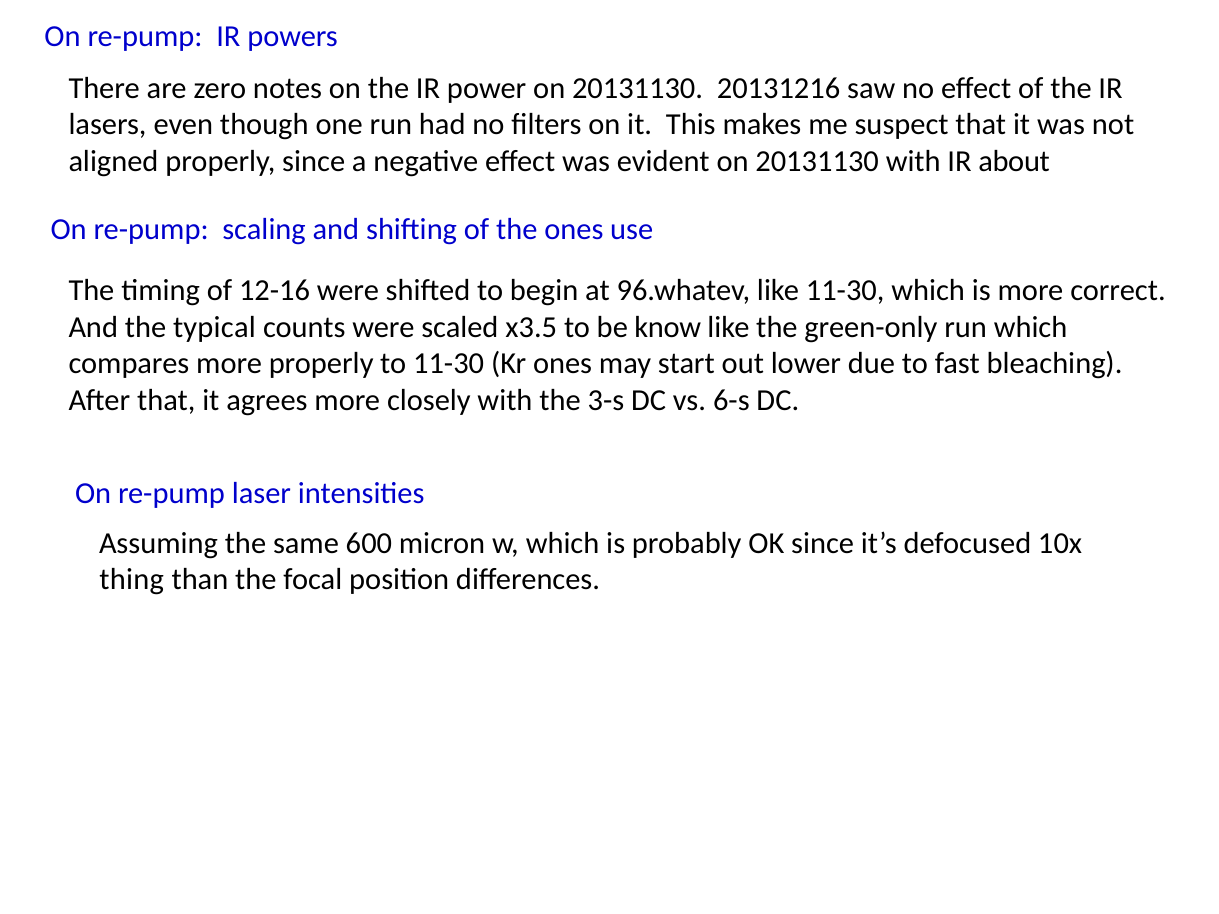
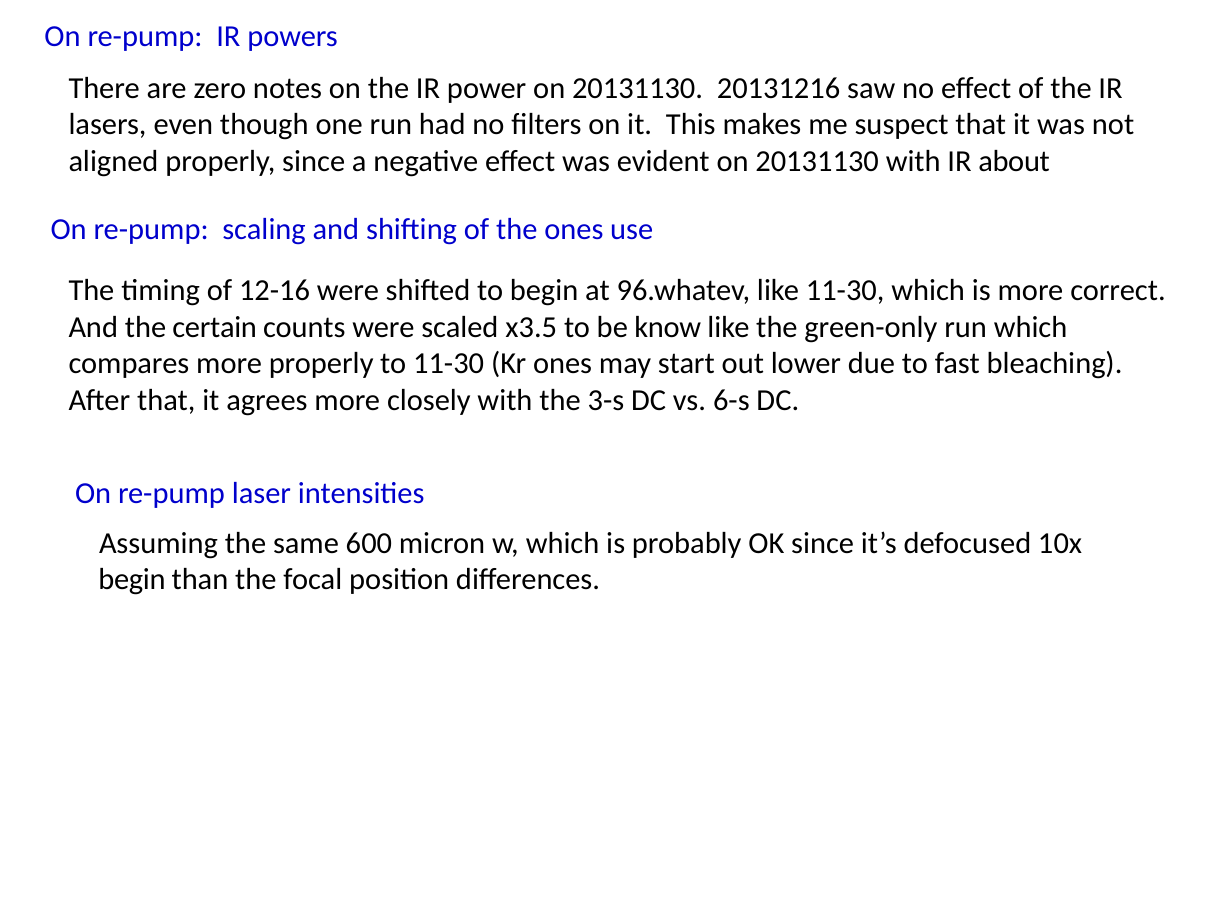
typical: typical -> certain
thing at (132, 580): thing -> begin
